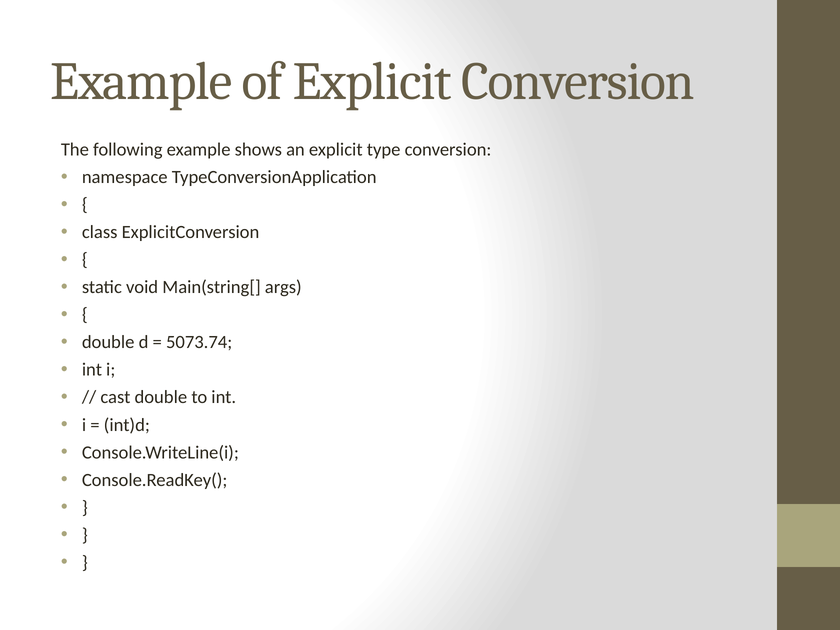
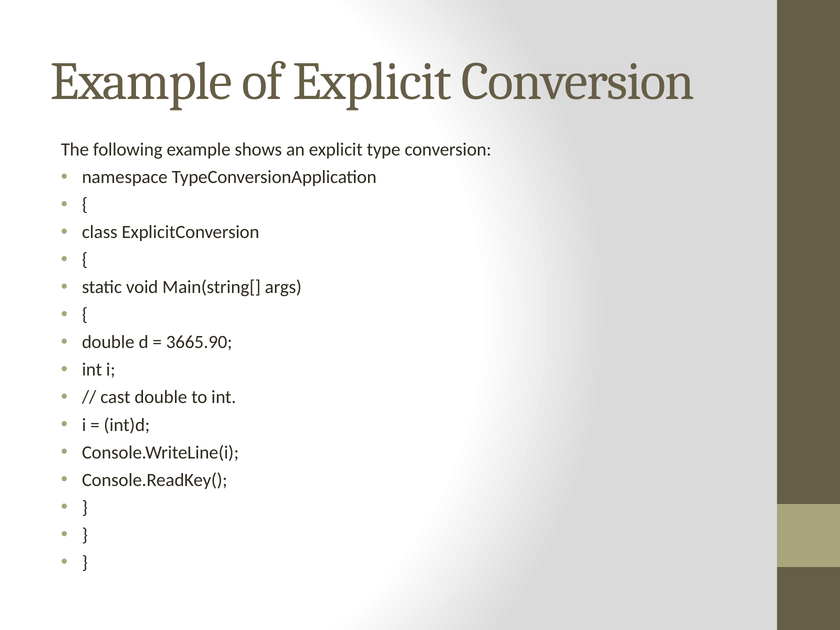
5073.74: 5073.74 -> 3665.90
